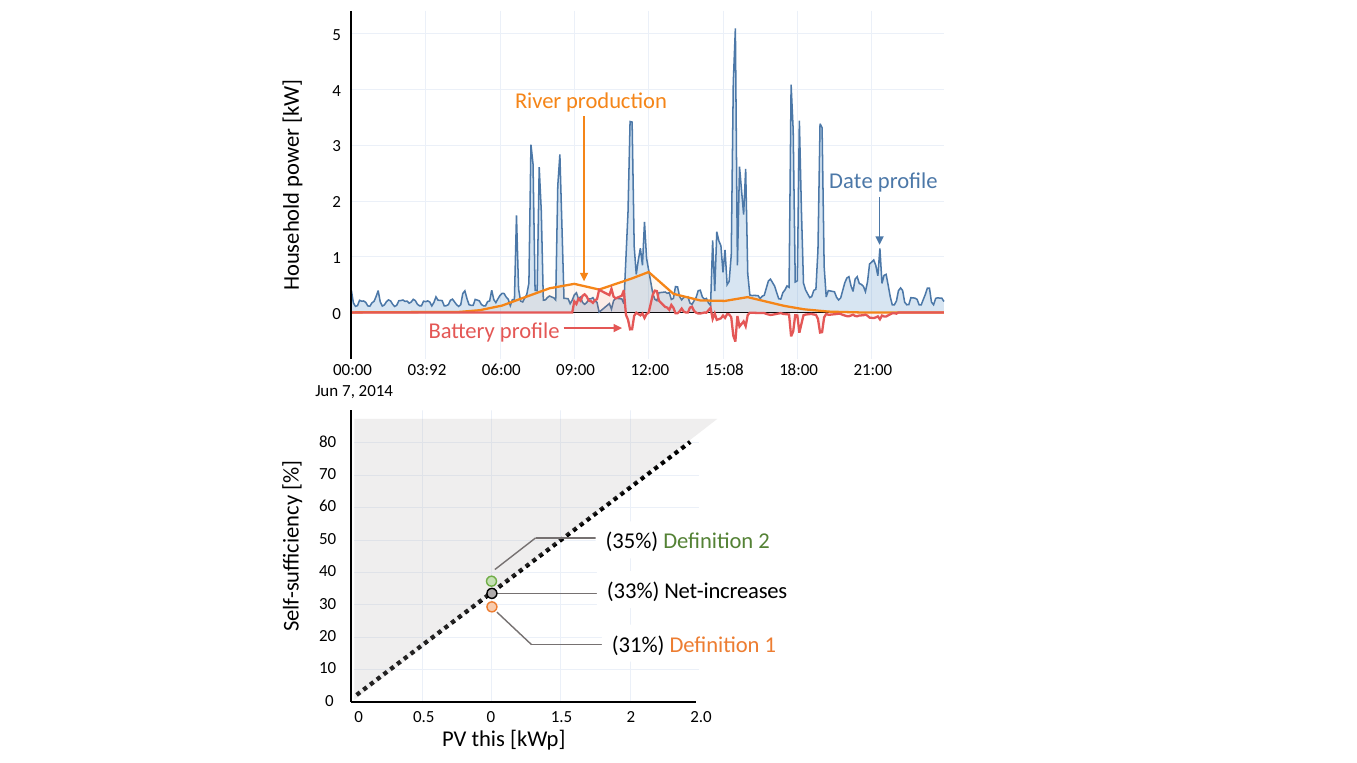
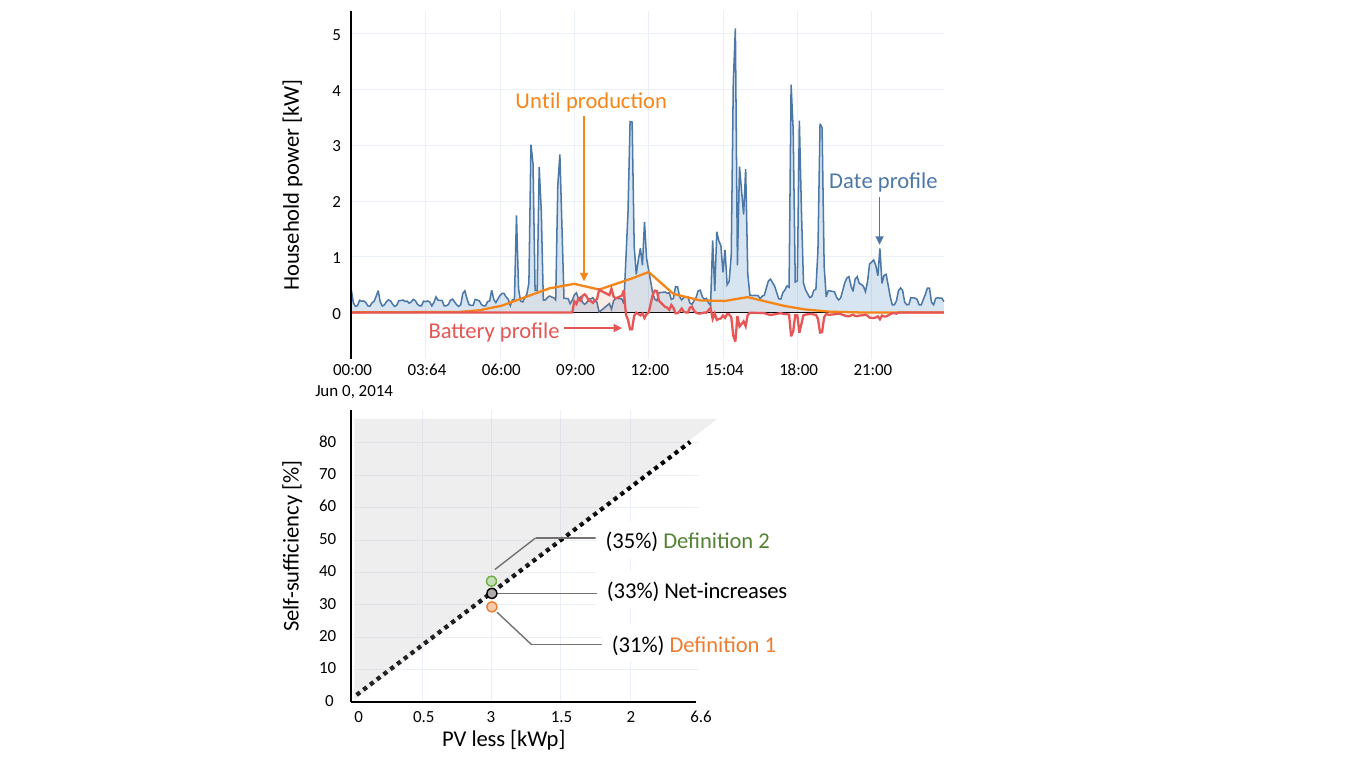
River: River -> Until
03:92: 03:92 -> 03:64
15:08: 15:08 -> 15:04
Jun 7: 7 -> 0
0.5 0: 0 -> 3
2.0: 2.0 -> 6.6
this: this -> less
